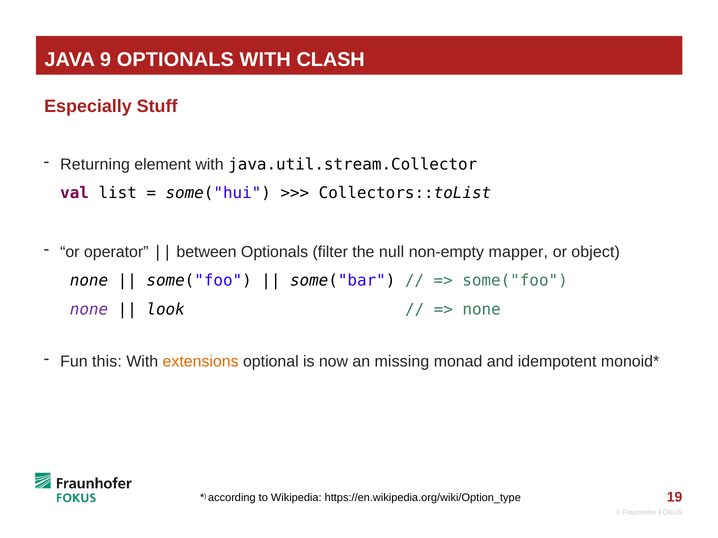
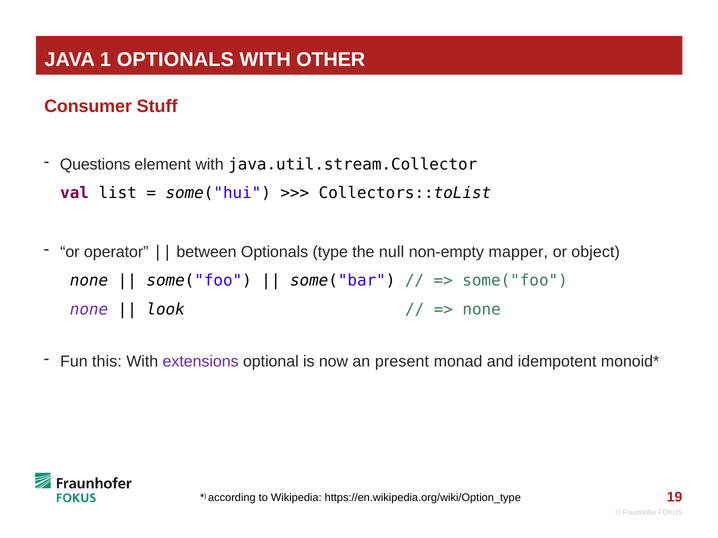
9: 9 -> 1
CLASH: CLASH -> OTHER
Especially: Especially -> Consumer
Returning: Returning -> Questions
filter: filter -> type
extensions colour: orange -> purple
missing: missing -> present
